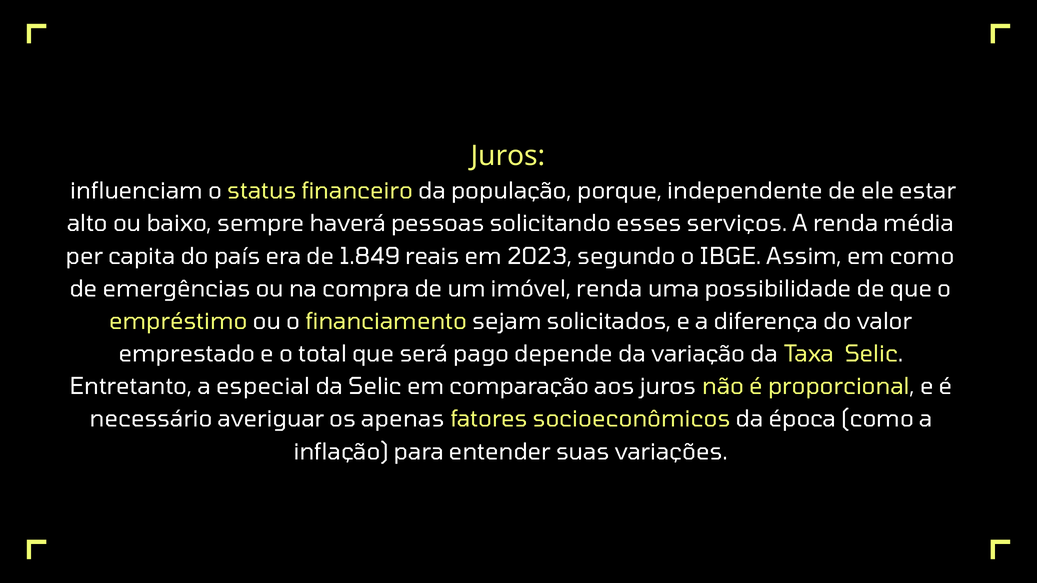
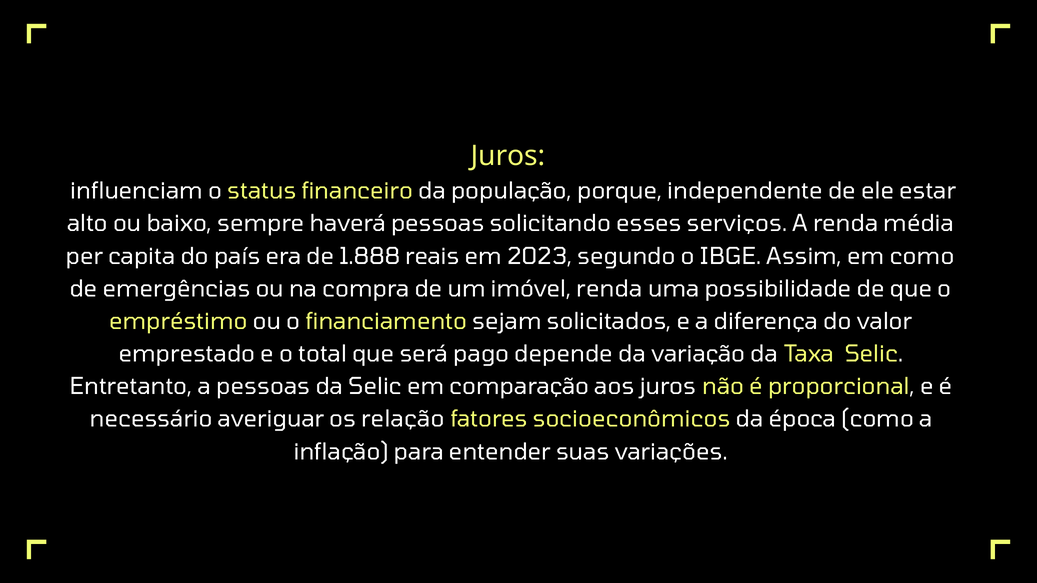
1.849: 1.849 -> 1.888
a especial: especial -> pessoas
apenas: apenas -> relação
